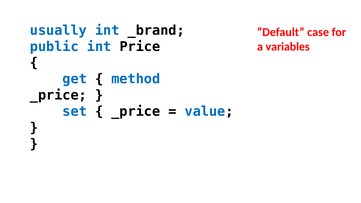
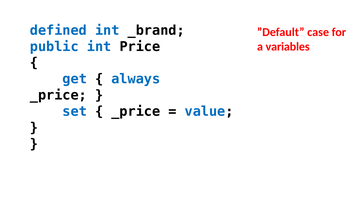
usually: usually -> defined
method: method -> always
